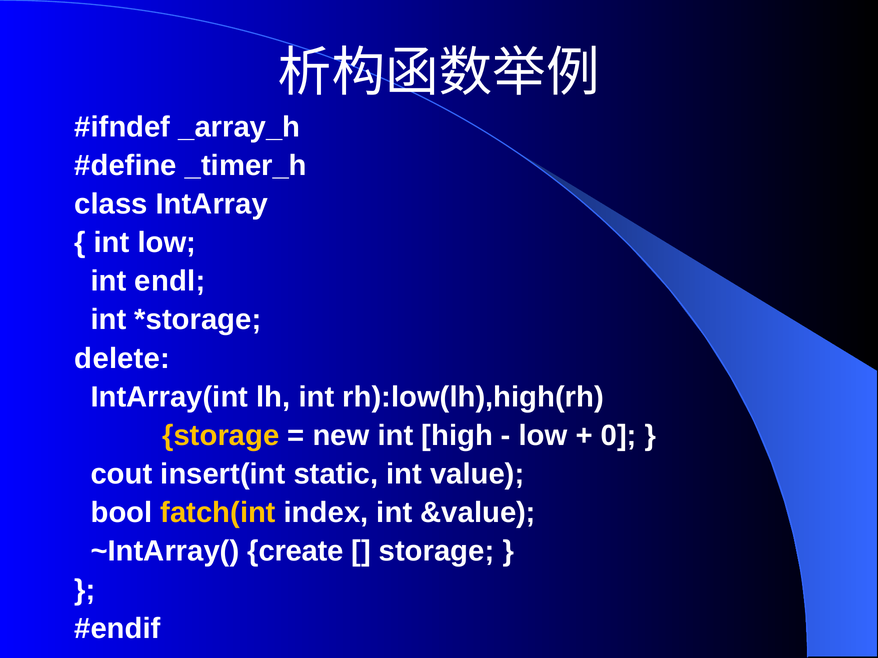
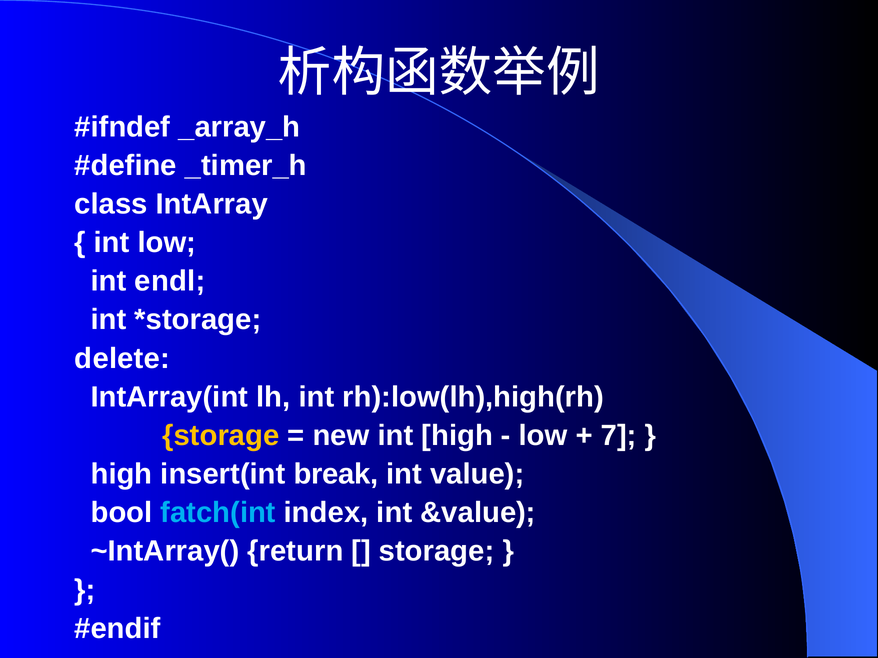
0: 0 -> 7
cout at (122, 475): cout -> high
static: static -> break
fatch(int colour: yellow -> light blue
create: create -> return
